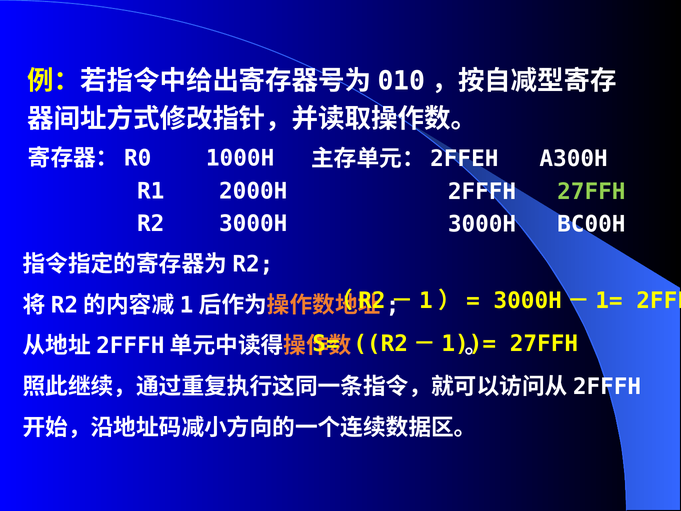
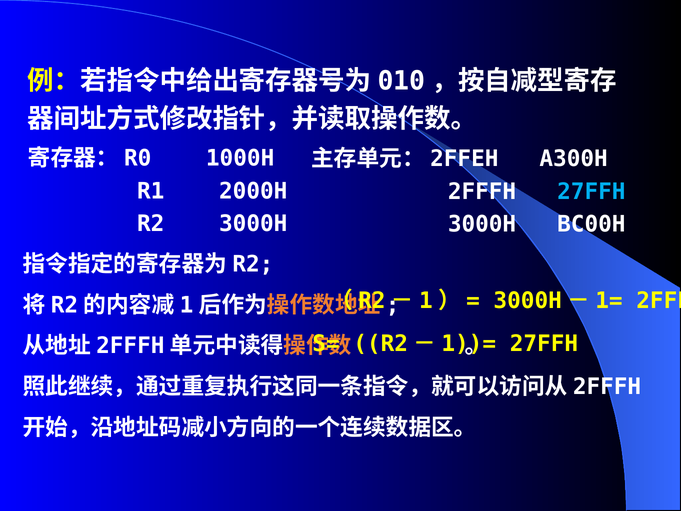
27FFH at (591, 191) colour: light green -> light blue
